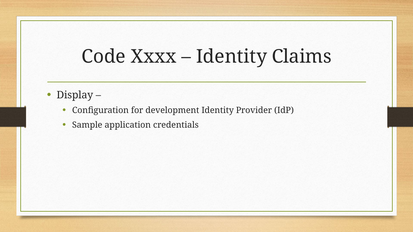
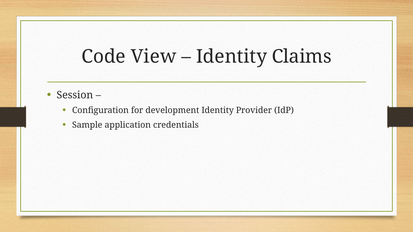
Xxxx: Xxxx -> View
Display: Display -> Session
